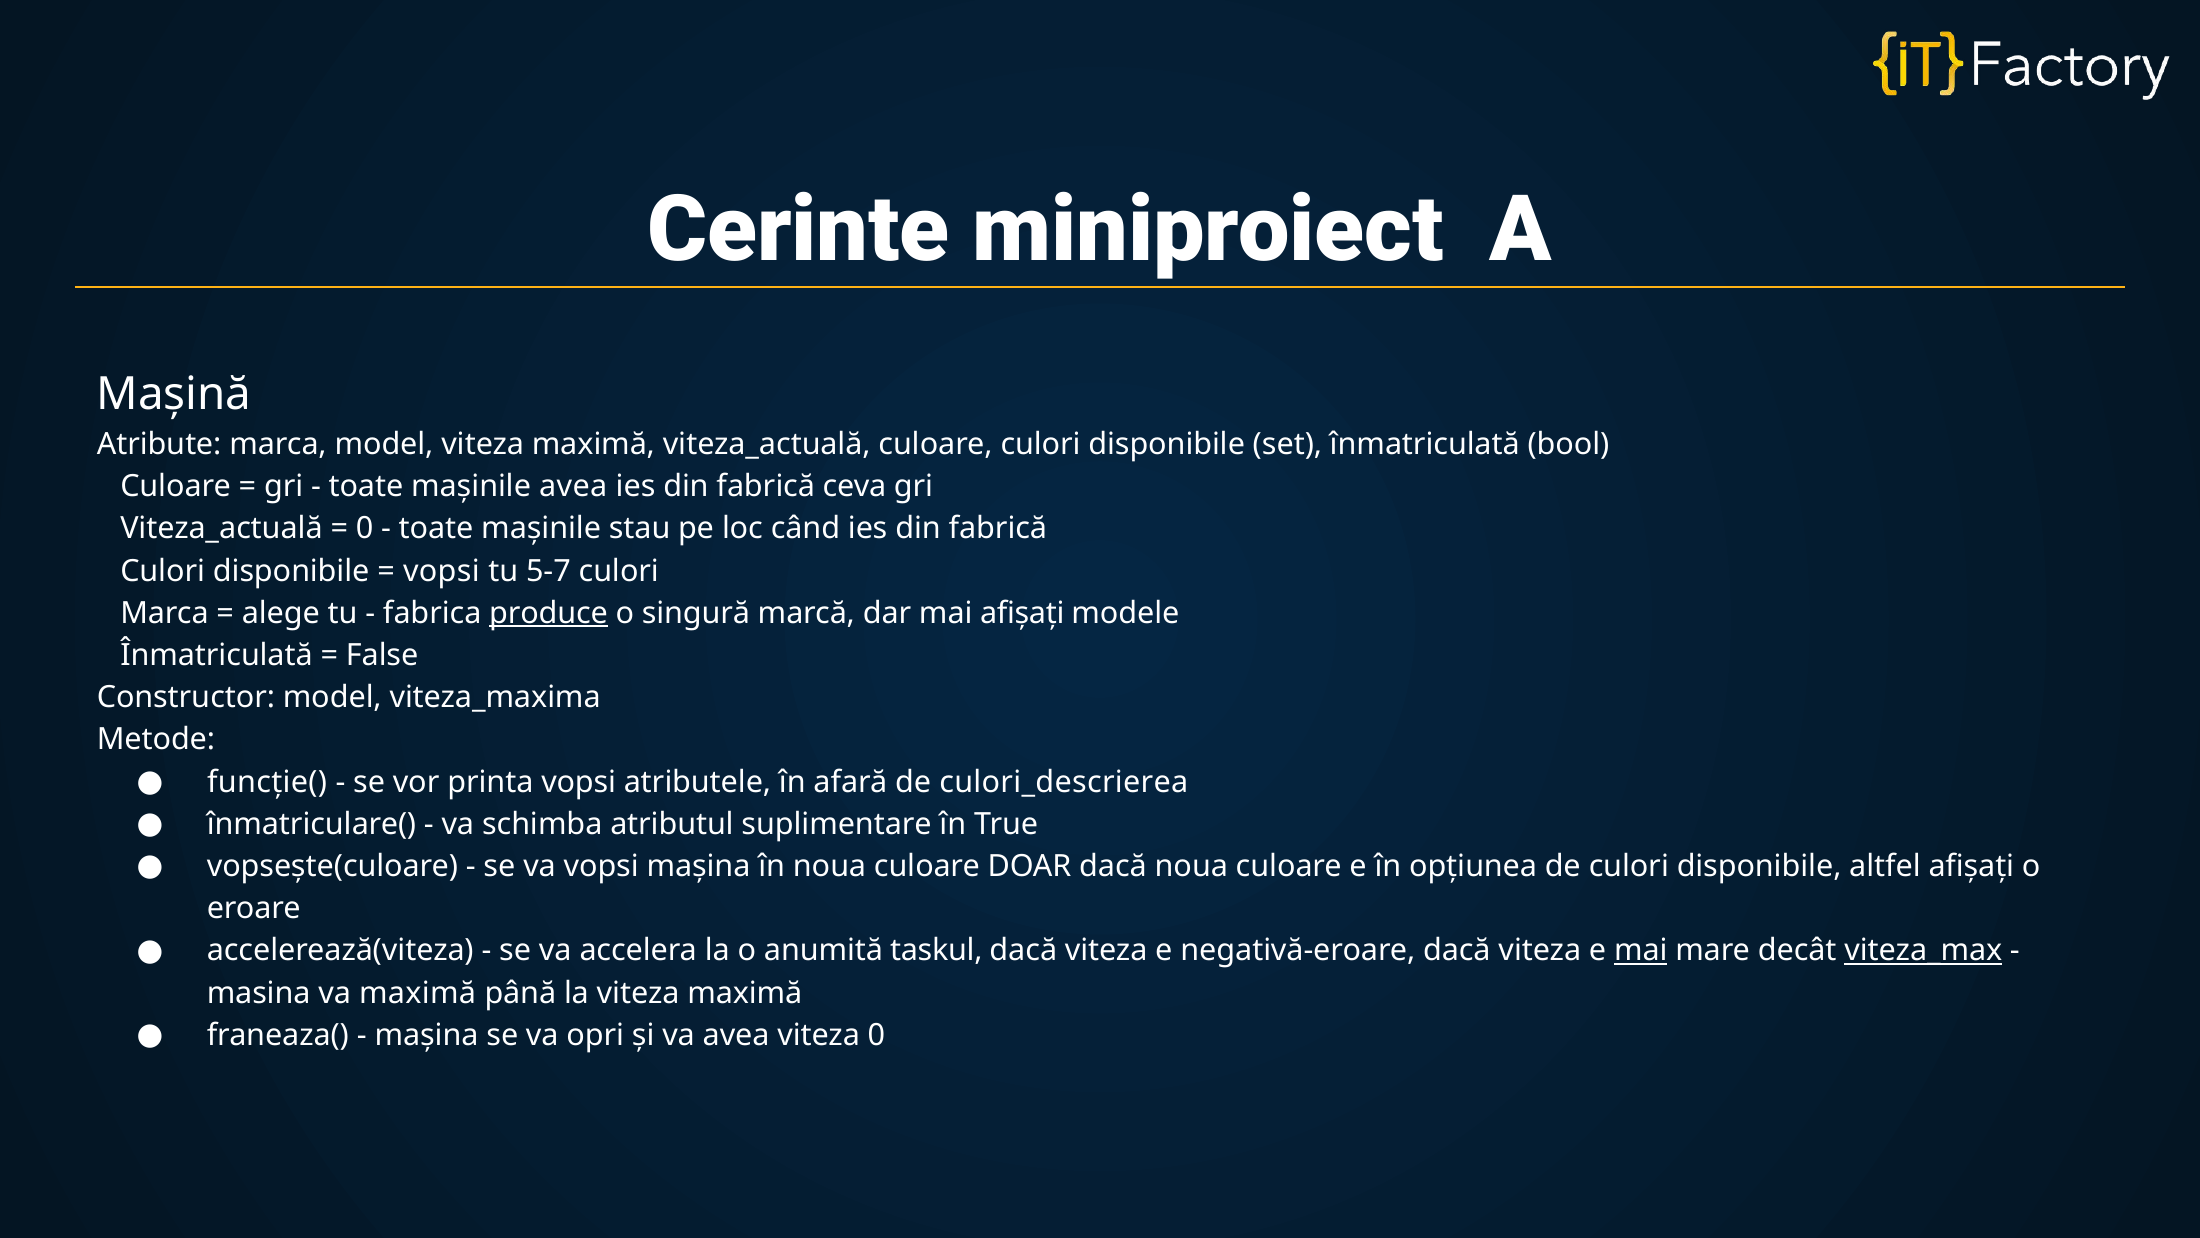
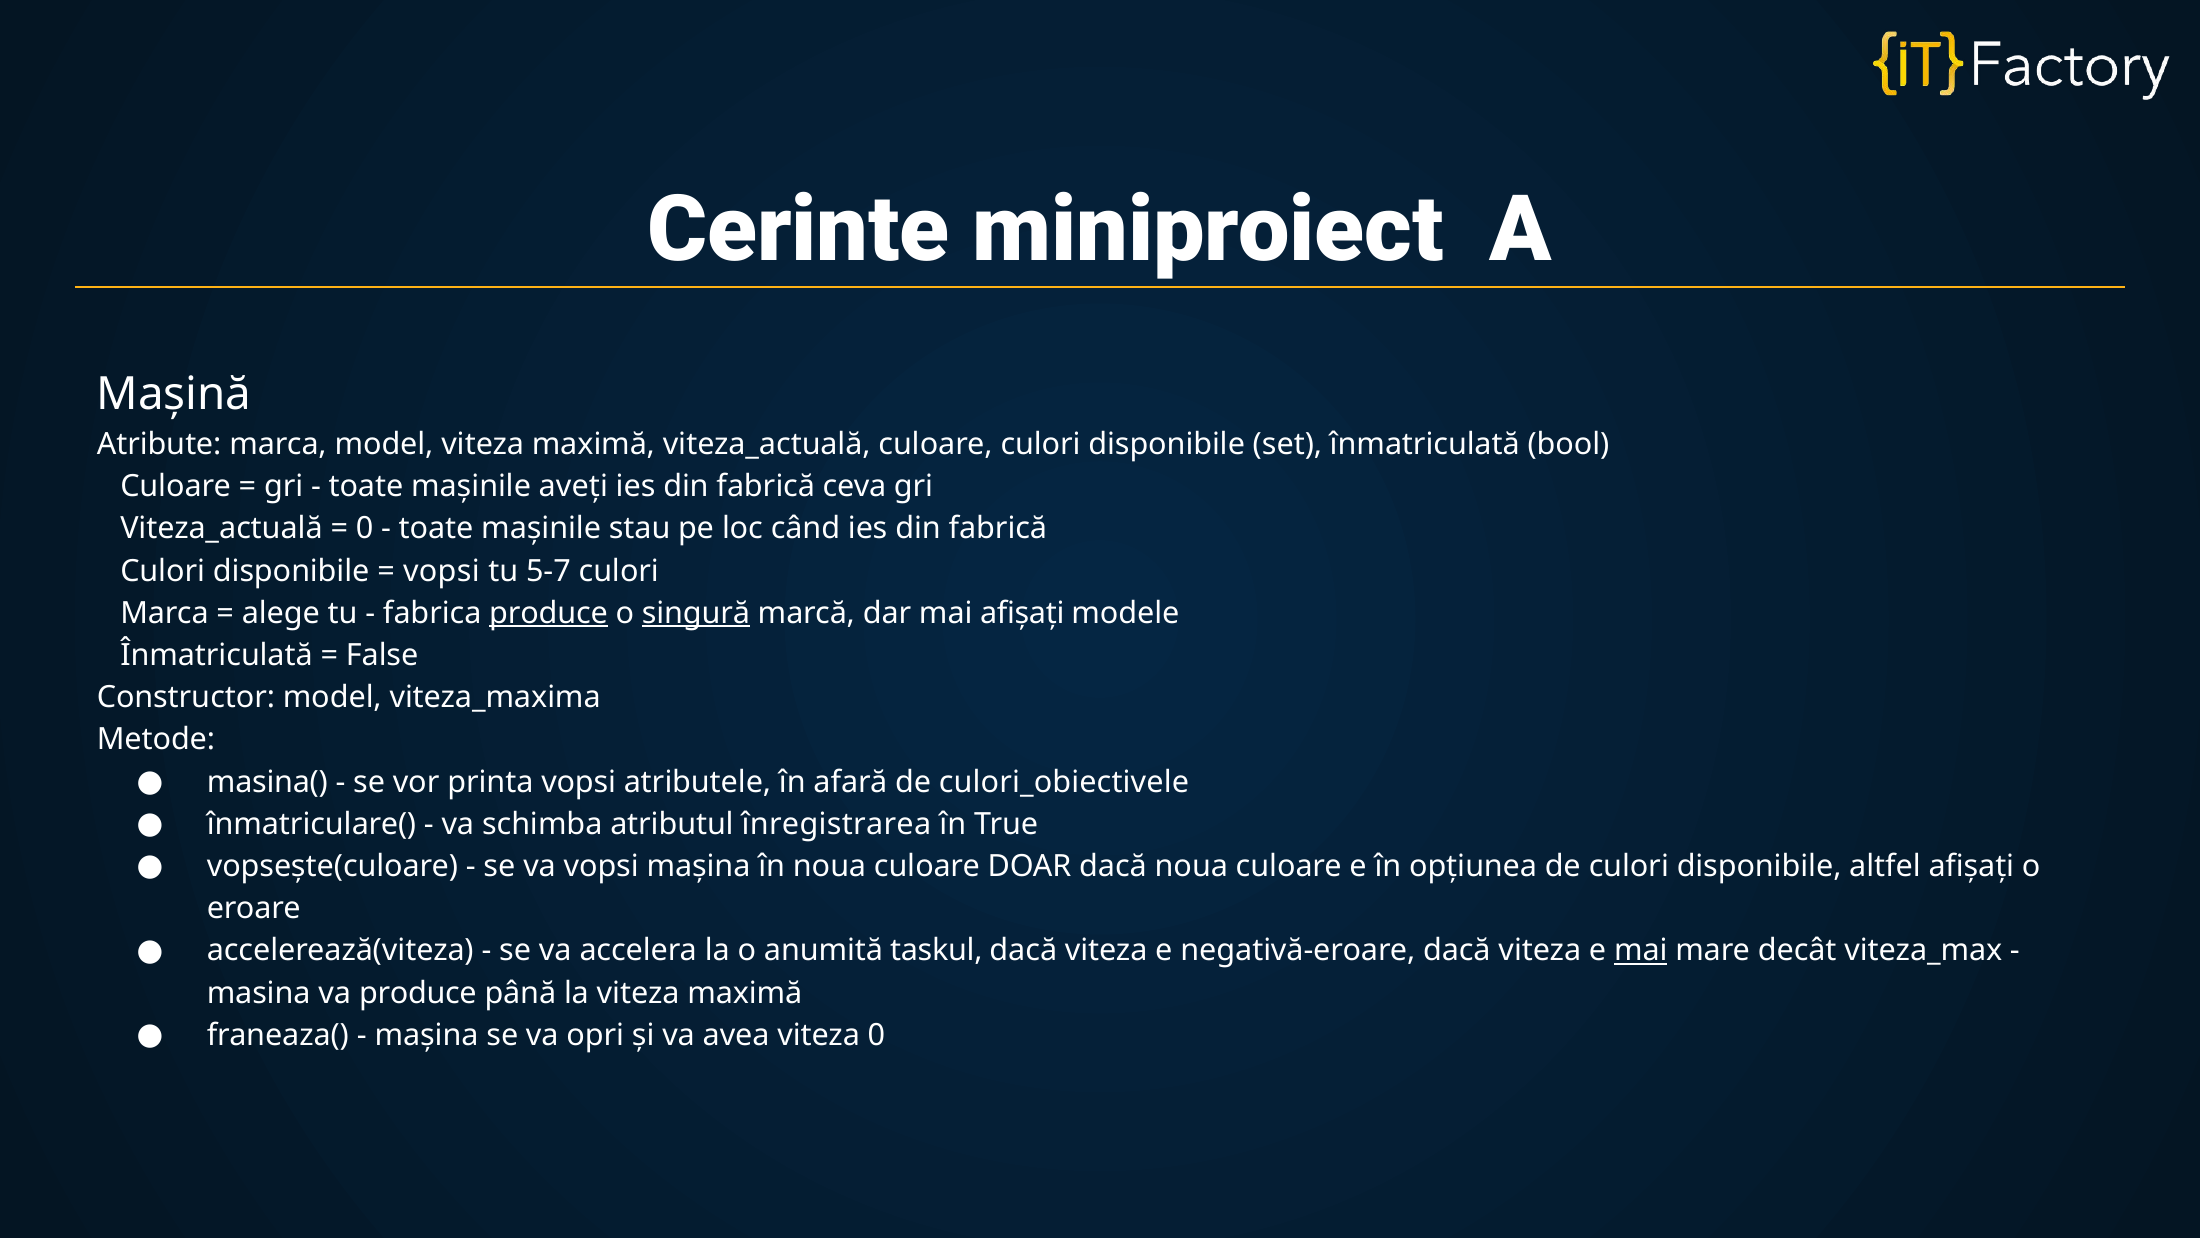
mașinile avea: avea -> aveți
singură underline: none -> present
funcție(: funcție( -> masina(
culori_descrierea: culori_descrierea -> culori_obiectivele
suplimentare: suplimentare -> înregistrarea
viteza_max underline: present -> none
va maximă: maximă -> produce
